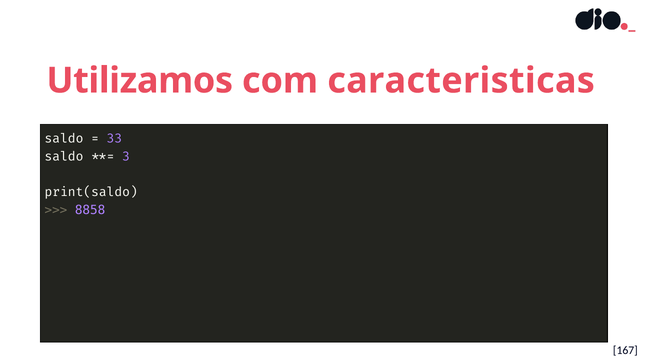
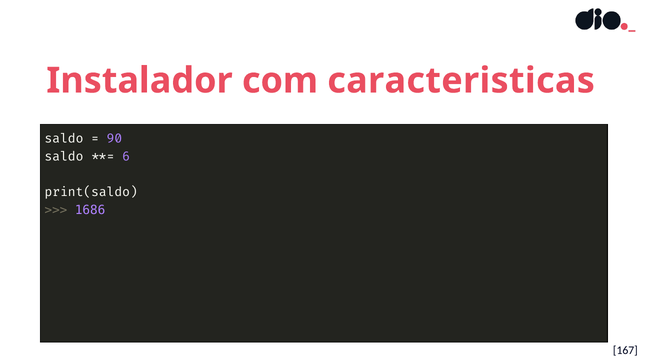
Utilizamos: Utilizamos -> Instalador
33: 33 -> 90
3: 3 -> 6
8858: 8858 -> 1686
